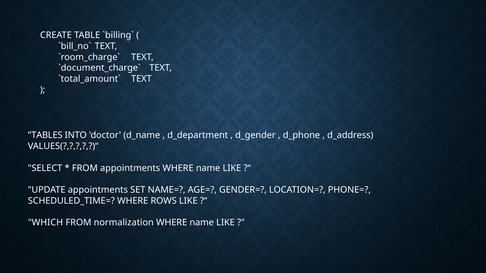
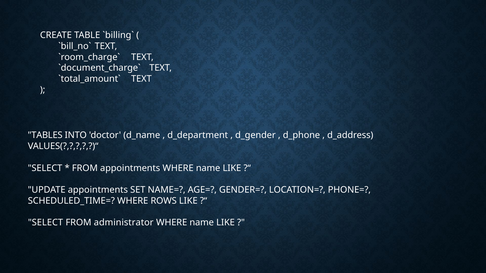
WHICH at (46, 223): WHICH -> SELECT
normalization: normalization -> administrator
